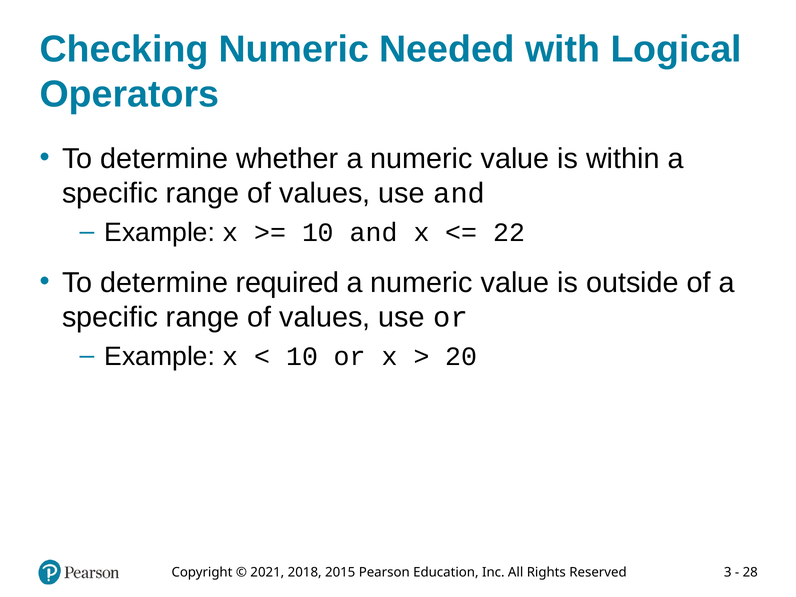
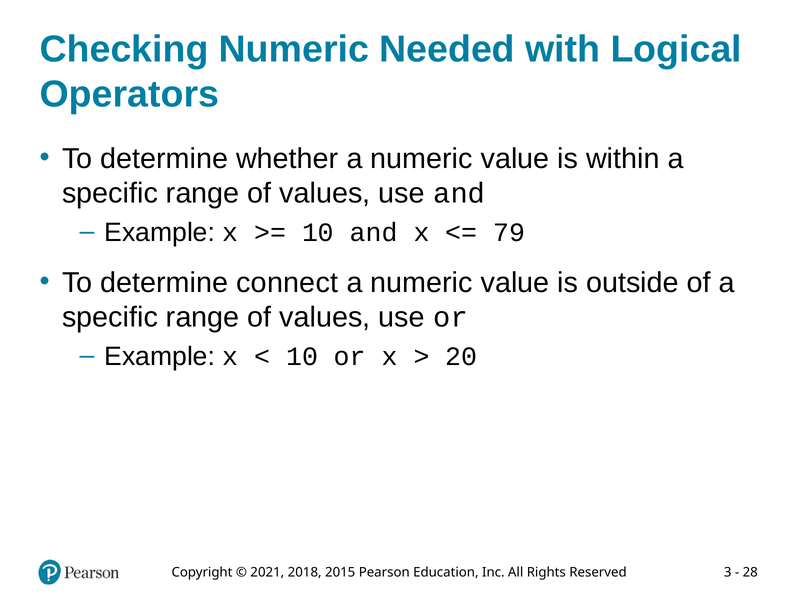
22: 22 -> 79
required: required -> connect
